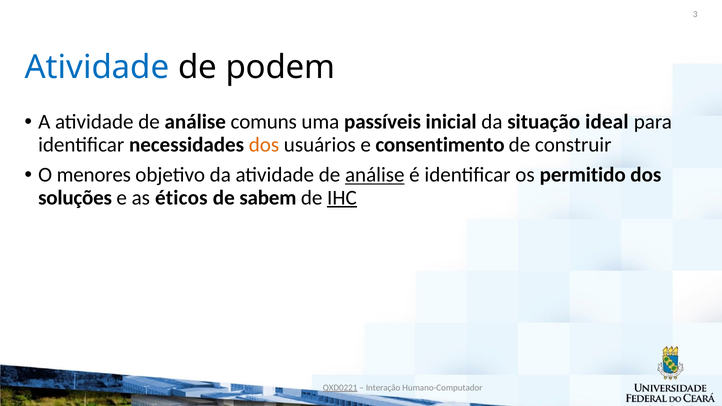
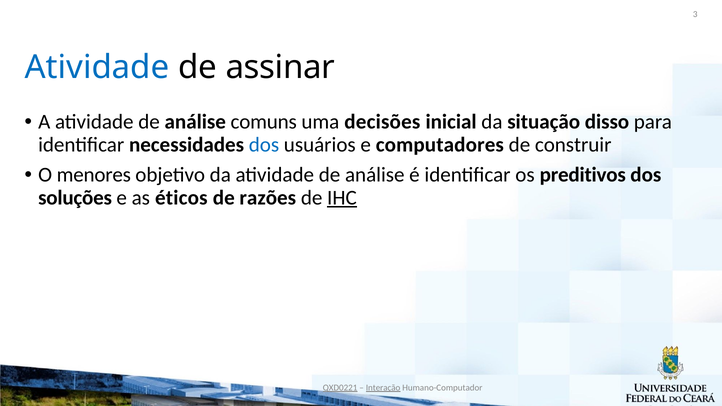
podem: podem -> assinar
passíveis: passíveis -> decisões
ideal: ideal -> disso
dos at (264, 145) colour: orange -> blue
consentimento: consentimento -> computadores
análise at (375, 175) underline: present -> none
permitido: permitido -> preditivos
sabem: sabem -> razões
Interação underline: none -> present
